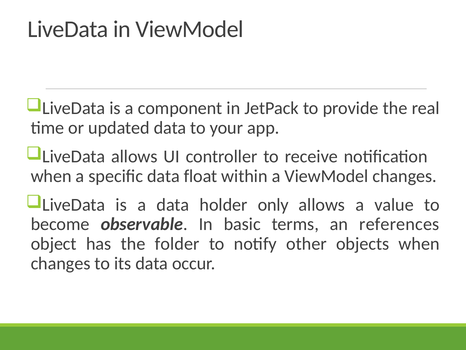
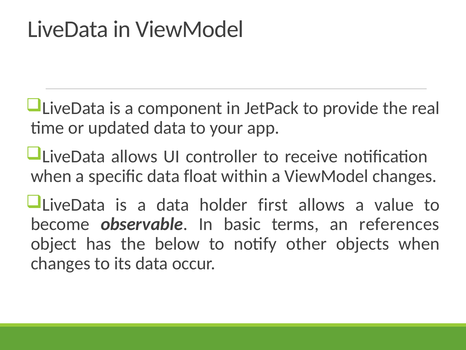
only: only -> first
folder: folder -> below
